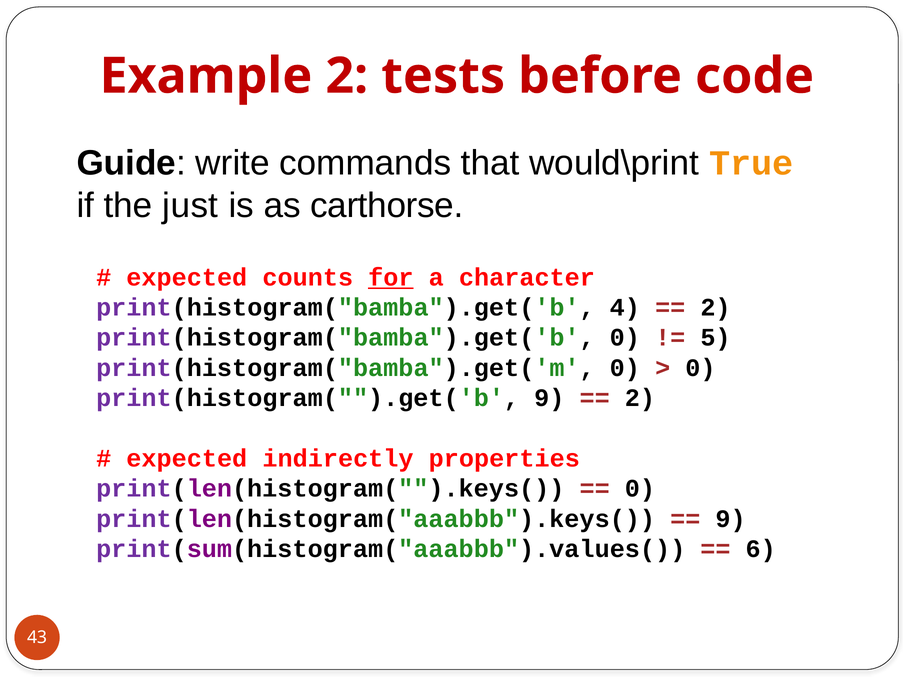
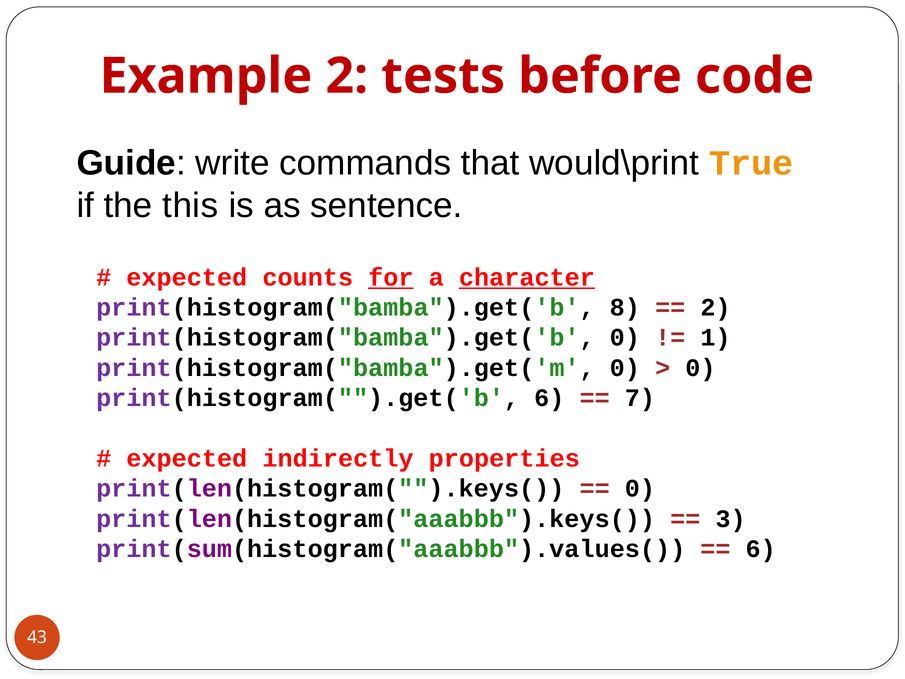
just: just -> this
carthorse: carthorse -> sentence
character underline: none -> present
4: 4 -> 8
5: 5 -> 1
print(histogram("").get('b 9: 9 -> 6
2 at (640, 398): 2 -> 7
9 at (731, 519): 9 -> 3
